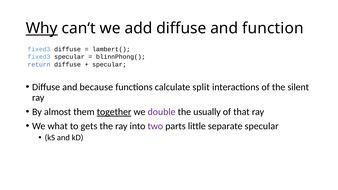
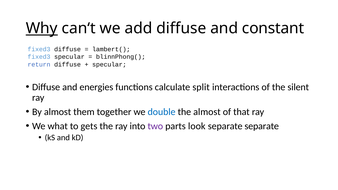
function: function -> constant
because: because -> energies
together underline: present -> none
double colour: purple -> blue
the usually: usually -> almost
little: little -> look
separate specular: specular -> separate
